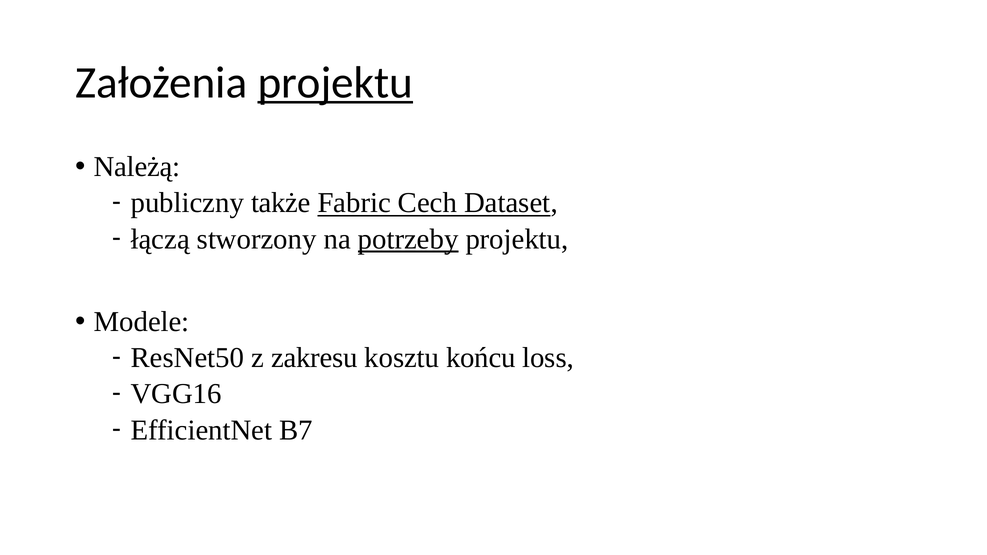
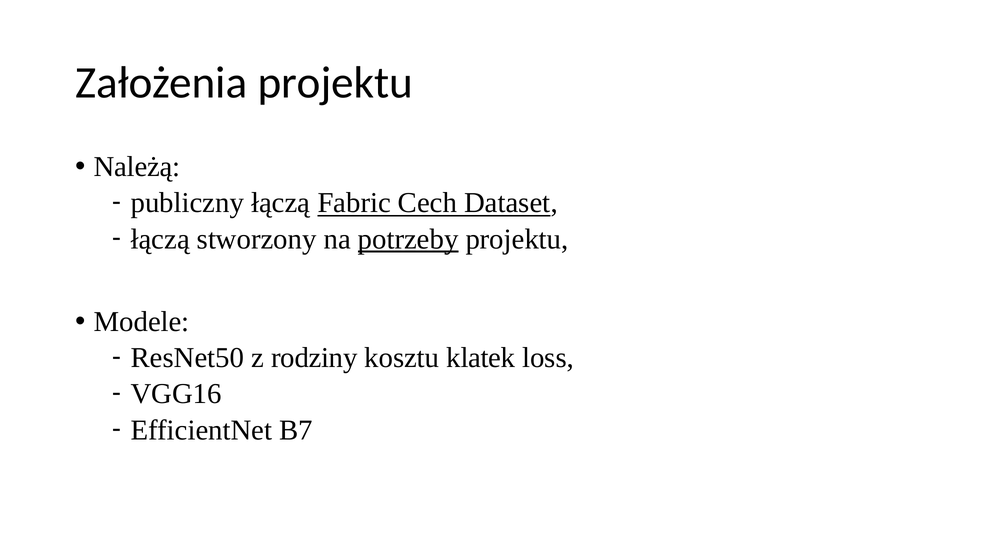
projektu at (335, 83) underline: present -> none
publiczny także: także -> łączą
zakresu: zakresu -> rodziny
końcu: końcu -> klatek
